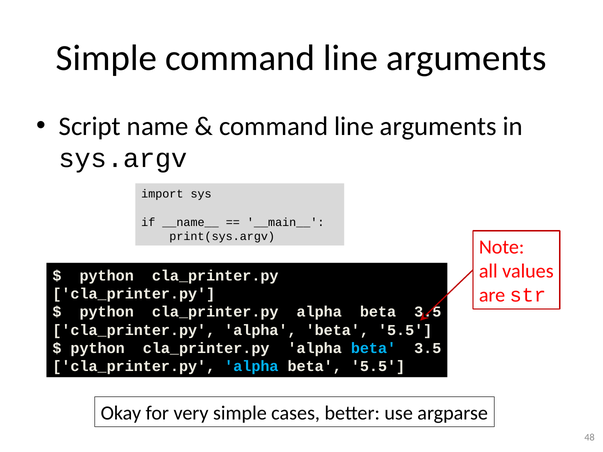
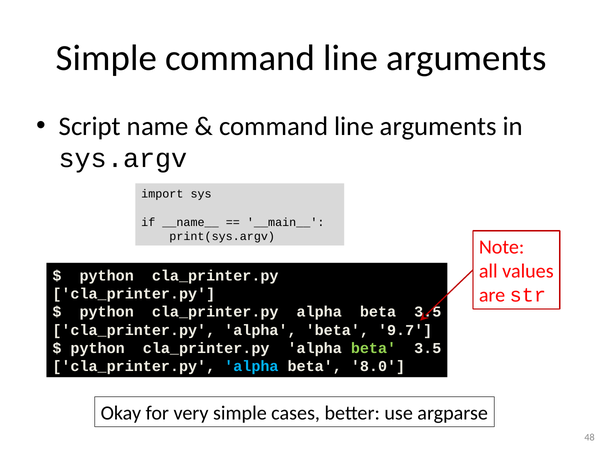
5.5 at (405, 330): 5.5 -> 9.7
beta at (373, 348) colour: light blue -> light green
5.5 at (378, 366): 5.5 -> 8.0
